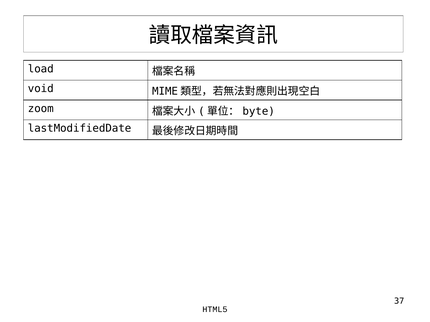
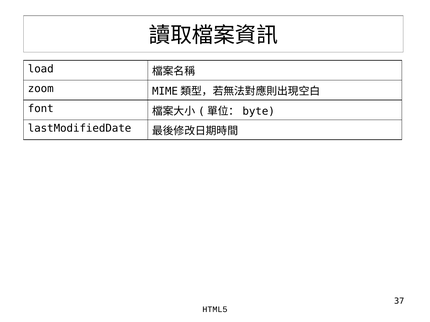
void: void -> zoom
zoom: zoom -> font
